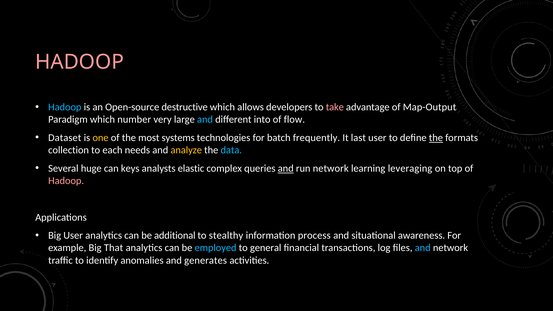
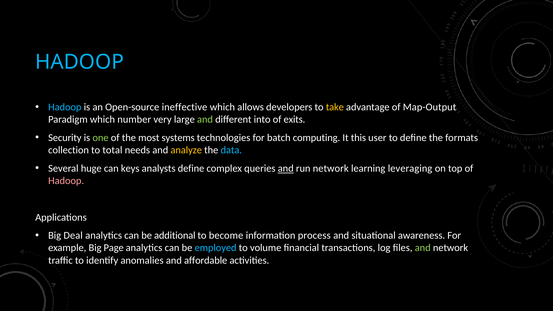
HADOOP at (80, 62) colour: pink -> light blue
destructive: destructive -> ineffective
take colour: pink -> yellow
and at (205, 120) colour: light blue -> light green
flow: flow -> exits
Dataset: Dataset -> Security
one colour: yellow -> light green
frequently: frequently -> computing
last: last -> this
the at (436, 138) underline: present -> none
each: each -> total
analysts elastic: elastic -> define
Big User: User -> Deal
stealthy: stealthy -> become
That: That -> Page
general: general -> volume
and at (423, 248) colour: light blue -> light green
generates: generates -> affordable
